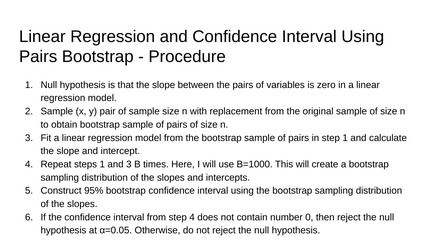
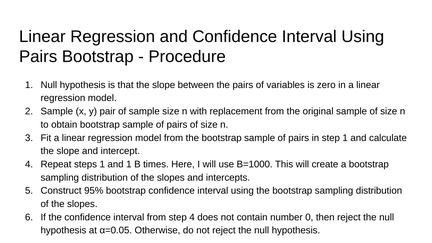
and 3: 3 -> 1
